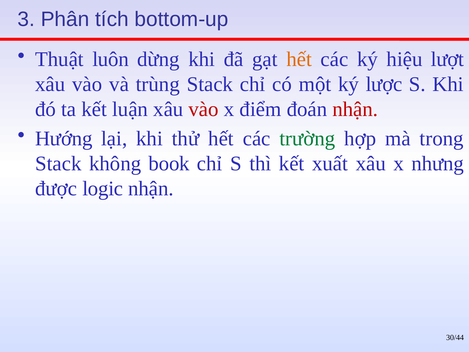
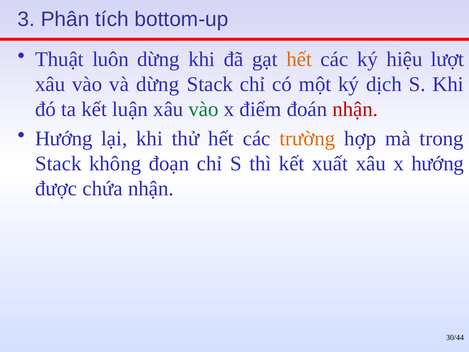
và trùng: trùng -> dừng
lược: lược -> dịch
vào at (204, 109) colour: red -> green
trường colour: green -> orange
book: book -> đoạn
x nhưng: nhưng -> hướng
logic: logic -> chứa
